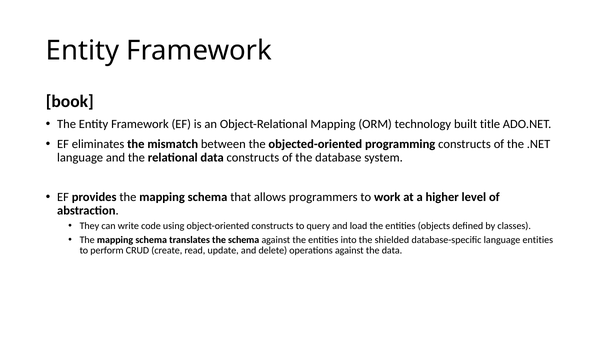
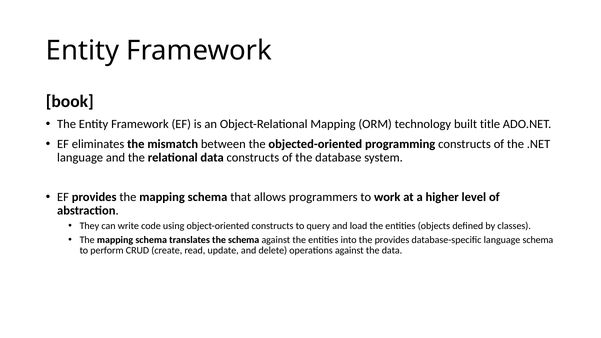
the shielded: shielded -> provides
language entities: entities -> schema
